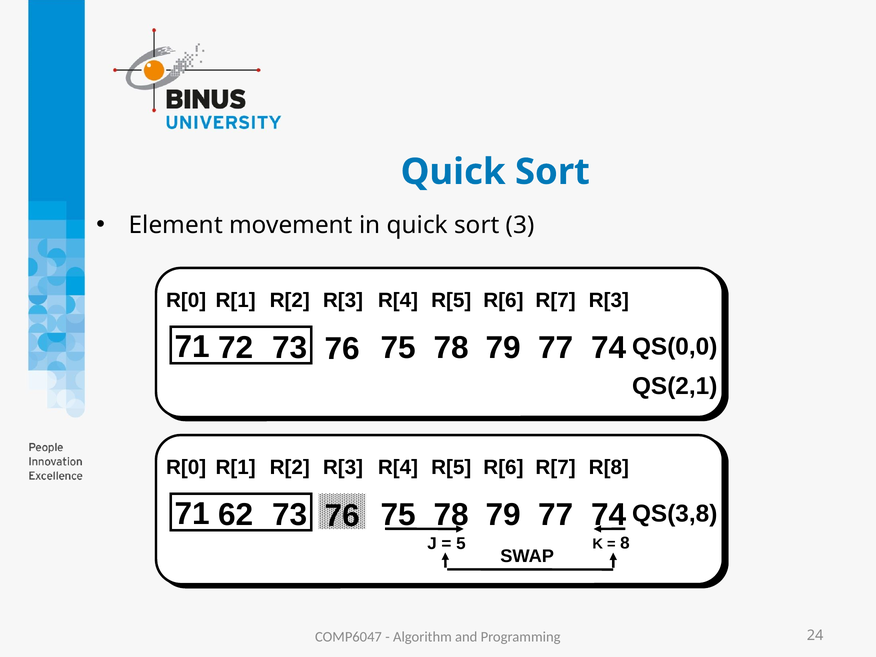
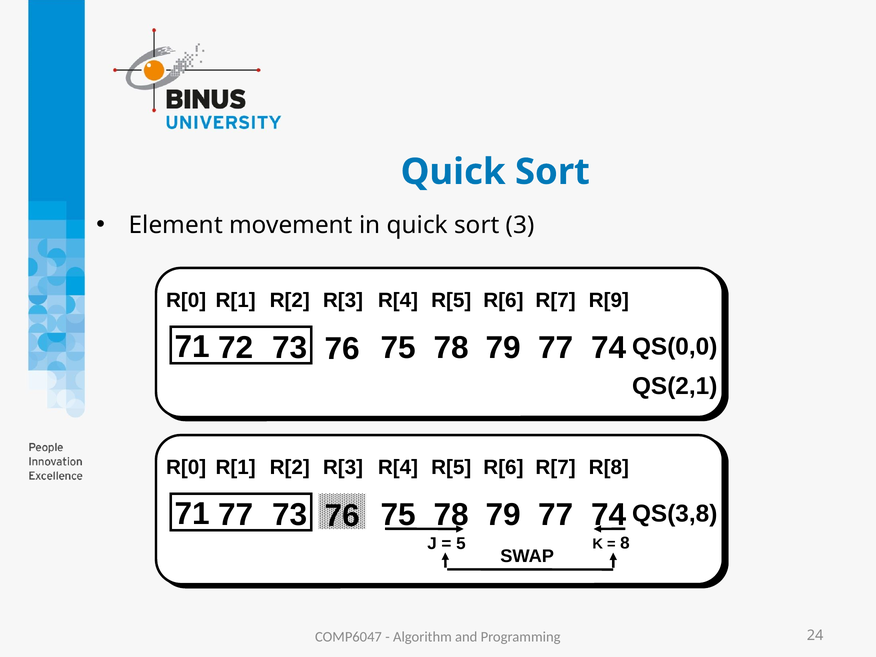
R[7 R[3: R[3 -> R[9
71 62: 62 -> 77
